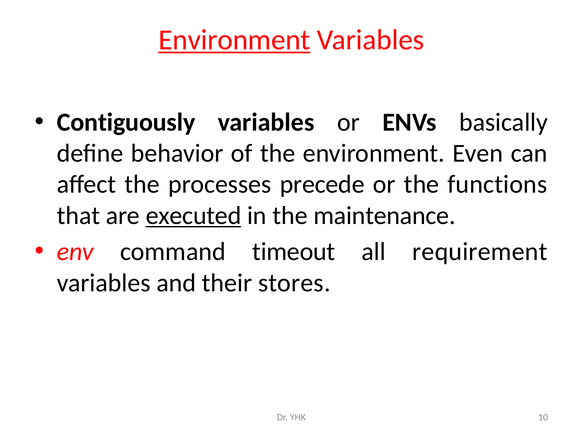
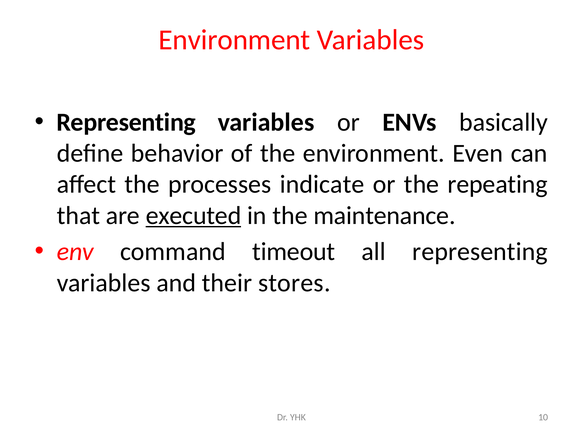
Environment at (234, 40) underline: present -> none
Contiguously at (126, 122): Contiguously -> Representing
precede: precede -> indicate
functions: functions -> repeating
all requirement: requirement -> representing
